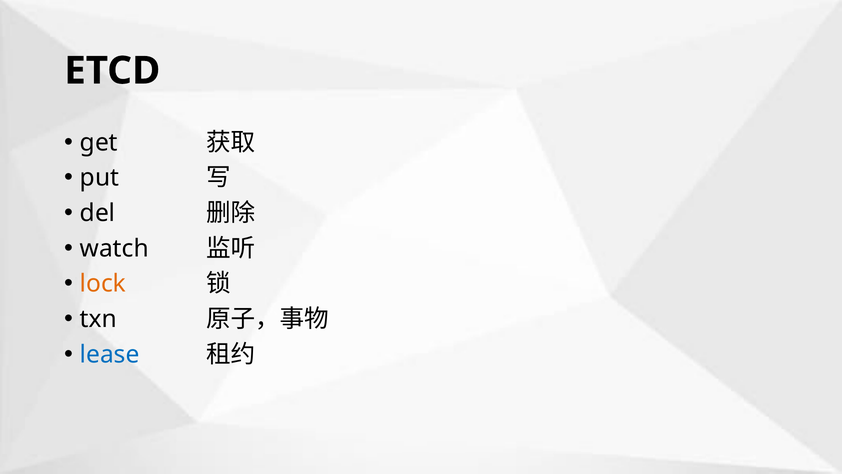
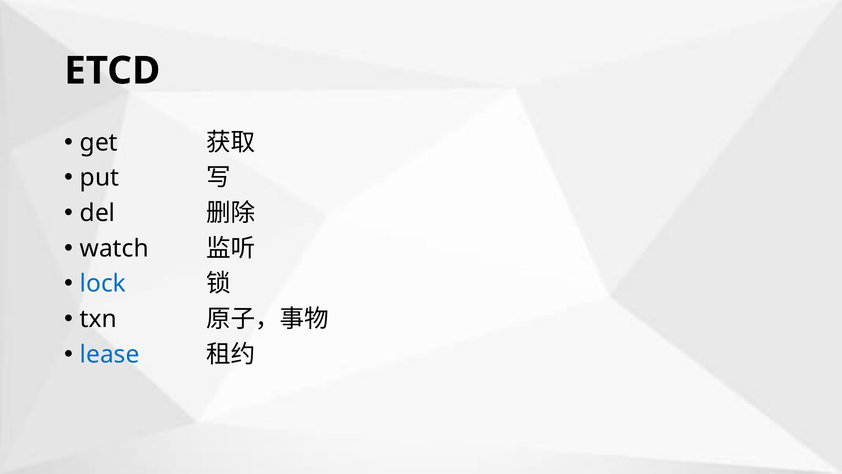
lock colour: orange -> blue
